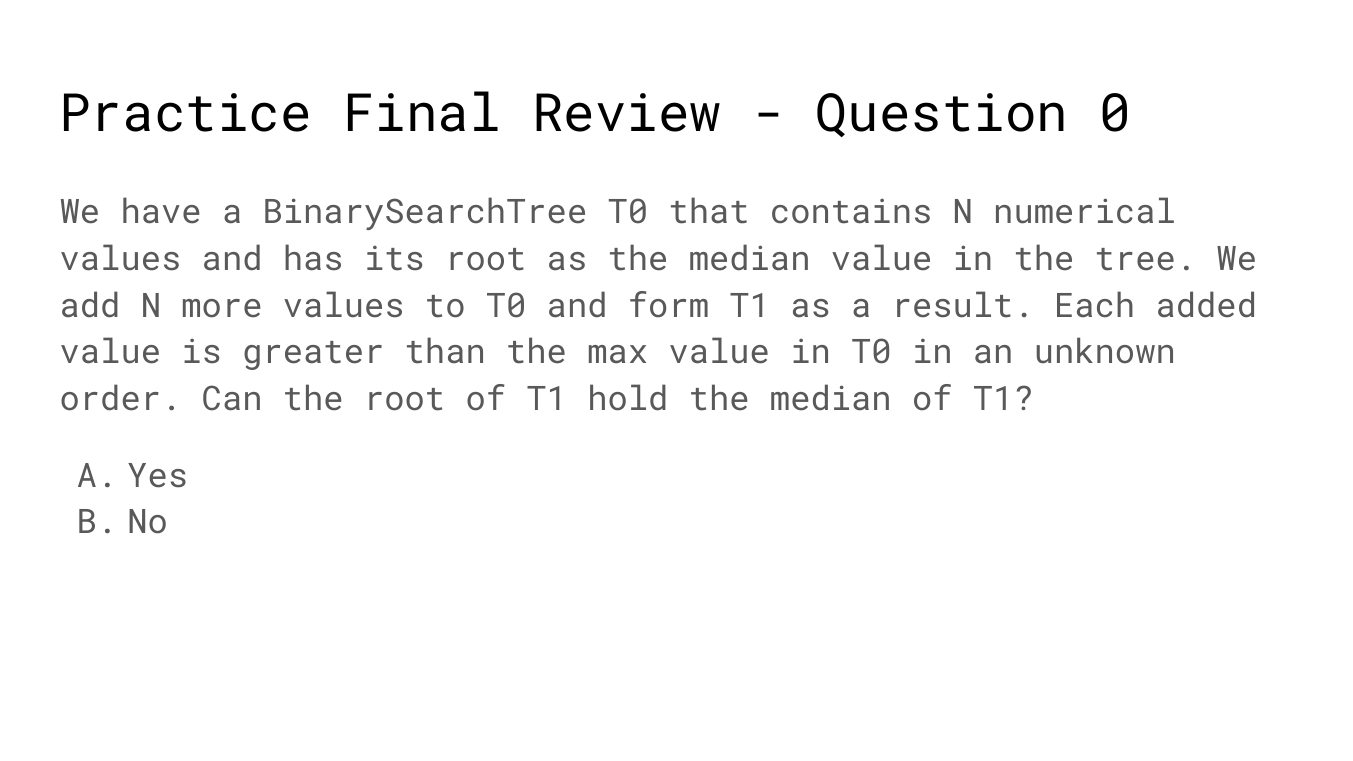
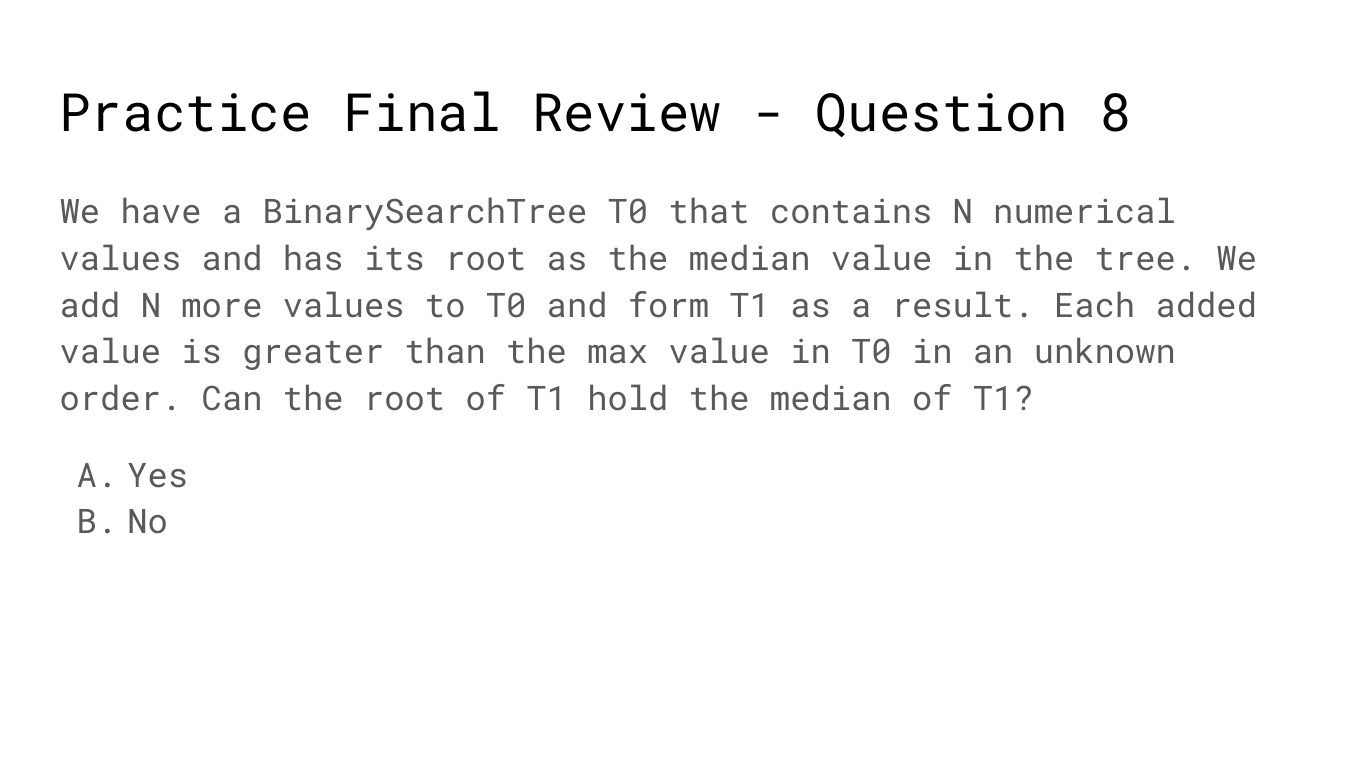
0: 0 -> 8
